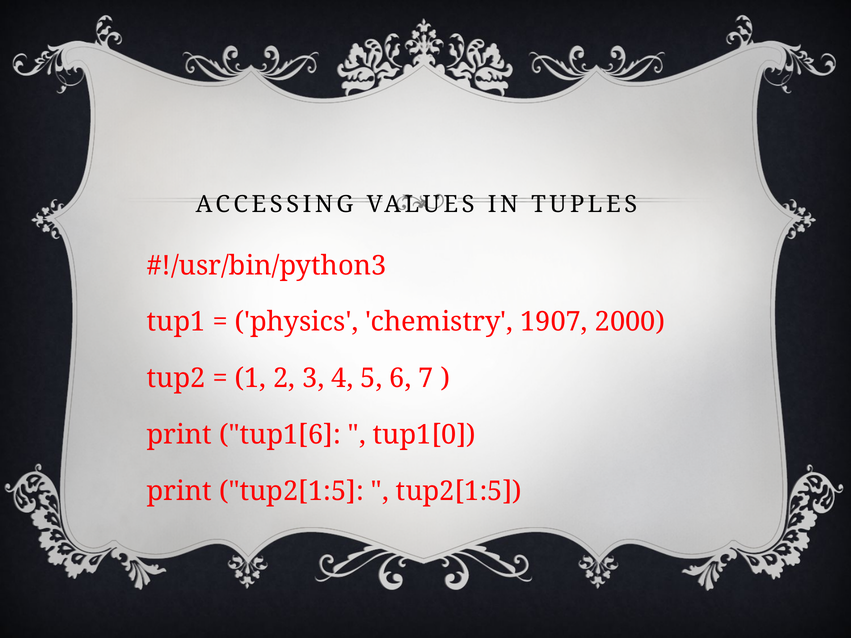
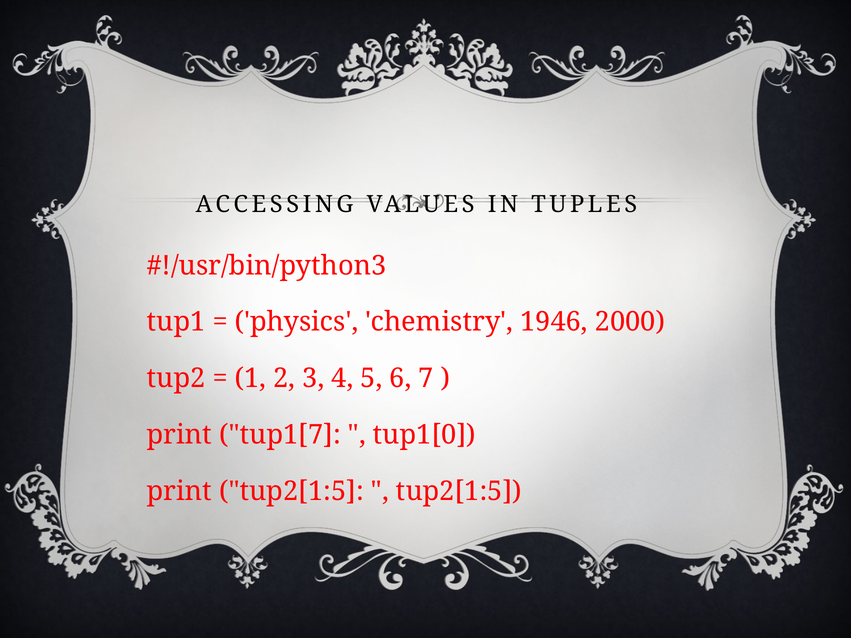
1907: 1907 -> 1946
tup1[6: tup1[6 -> tup1[7
